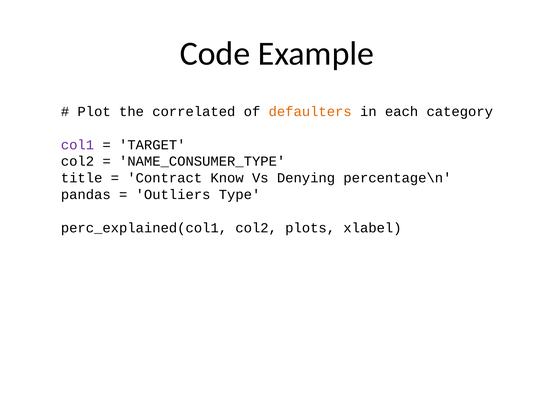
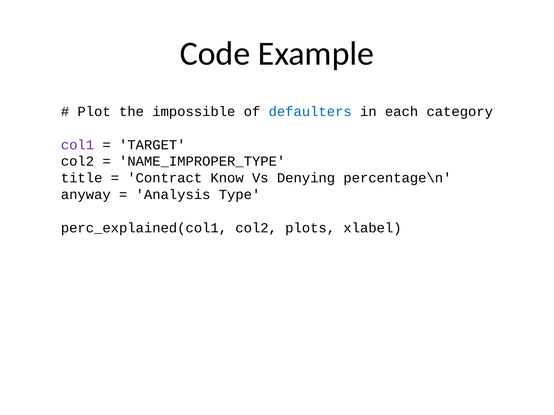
correlated: correlated -> impossible
defaulters colour: orange -> blue
NAME_CONSUMER_TYPE: NAME_CONSUMER_TYPE -> NAME_IMPROPER_TYPE
pandas: pandas -> anyway
Outliers: Outliers -> Analysis
